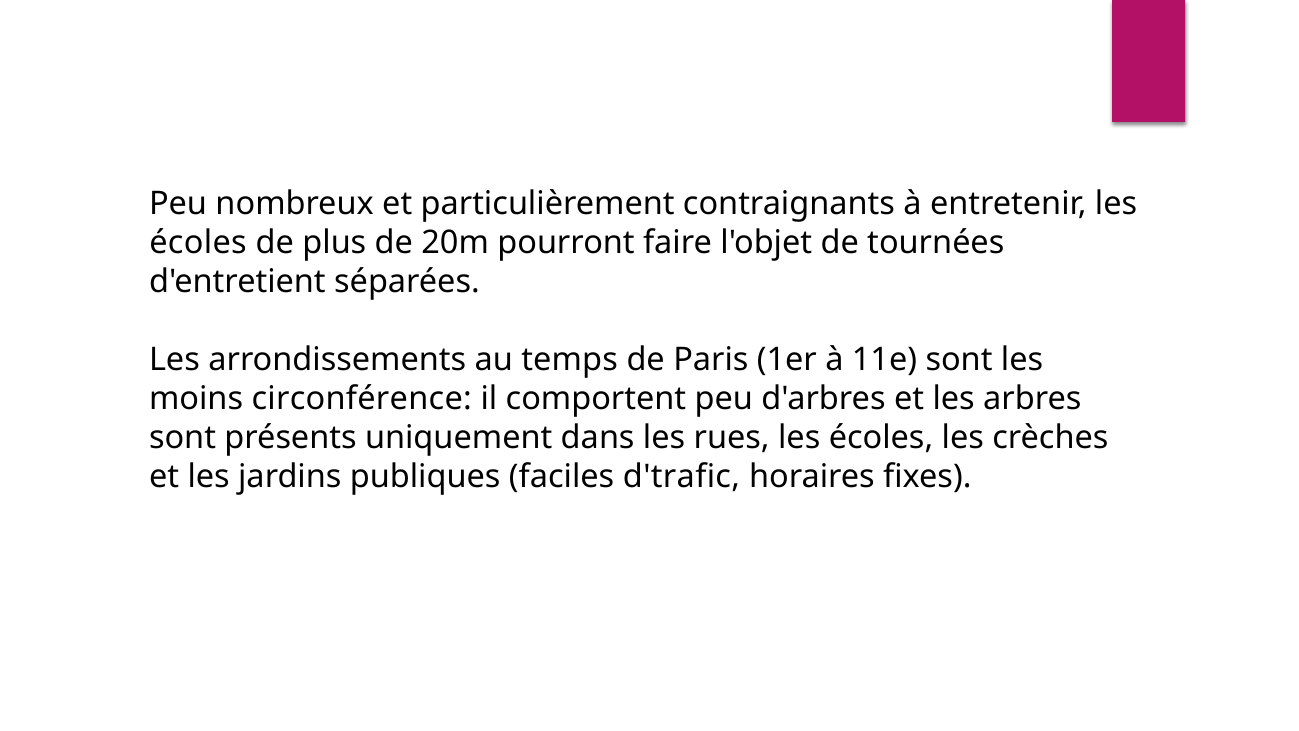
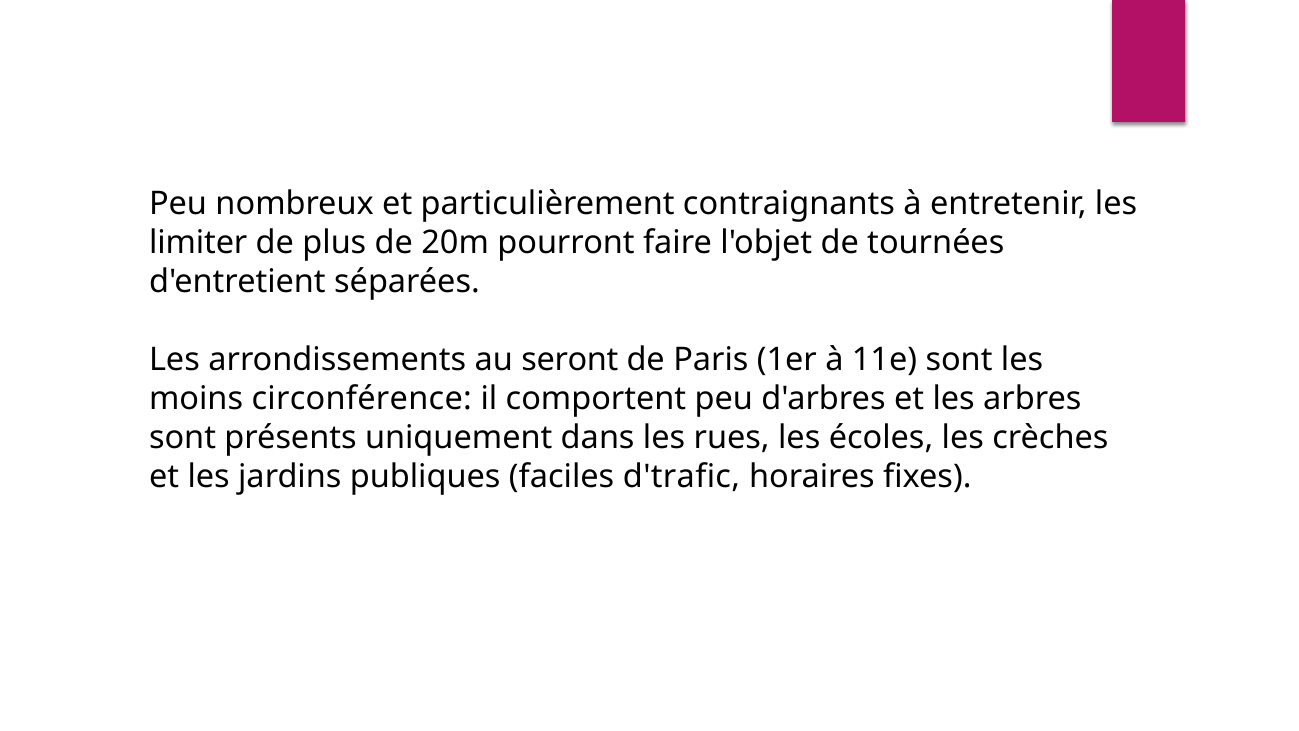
écoles at (198, 243): écoles -> limiter
temps: temps -> seront
